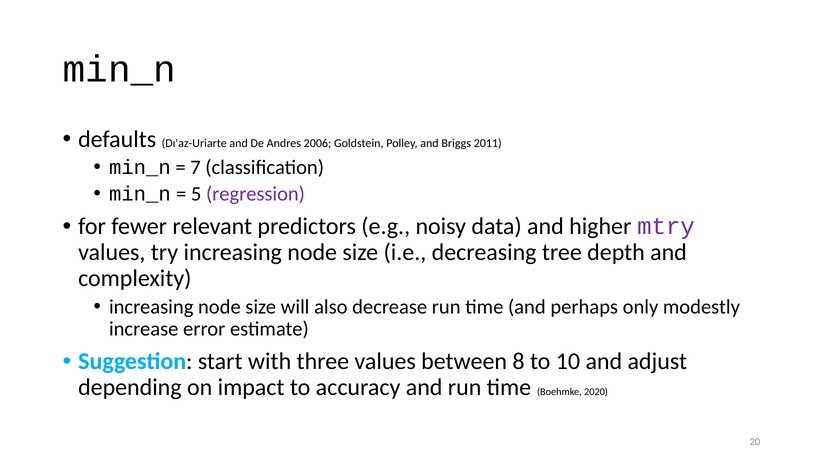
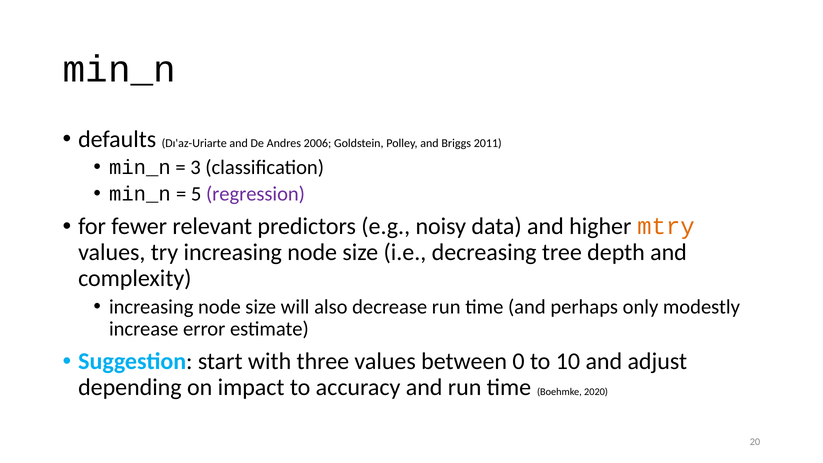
7: 7 -> 3
mtry colour: purple -> orange
8: 8 -> 0
